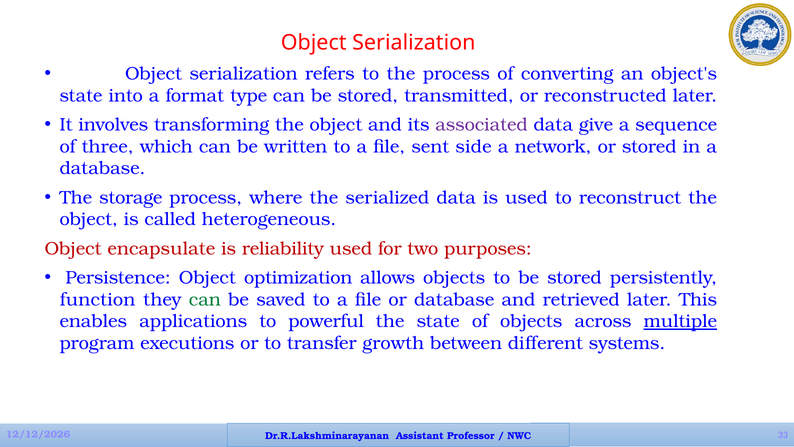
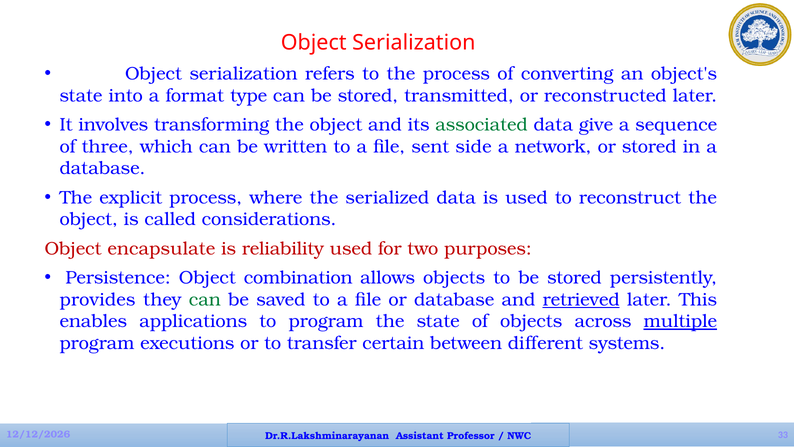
associated colour: purple -> green
storage: storage -> explicit
heterogeneous: heterogeneous -> considerations
optimization: optimization -> combination
function: function -> provides
retrieved underline: none -> present
to powerful: powerful -> program
growth: growth -> certain
